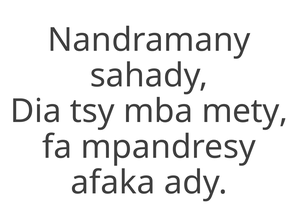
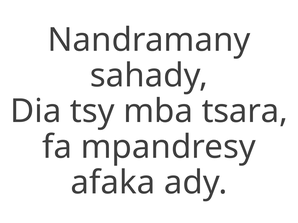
mety: mety -> tsara
